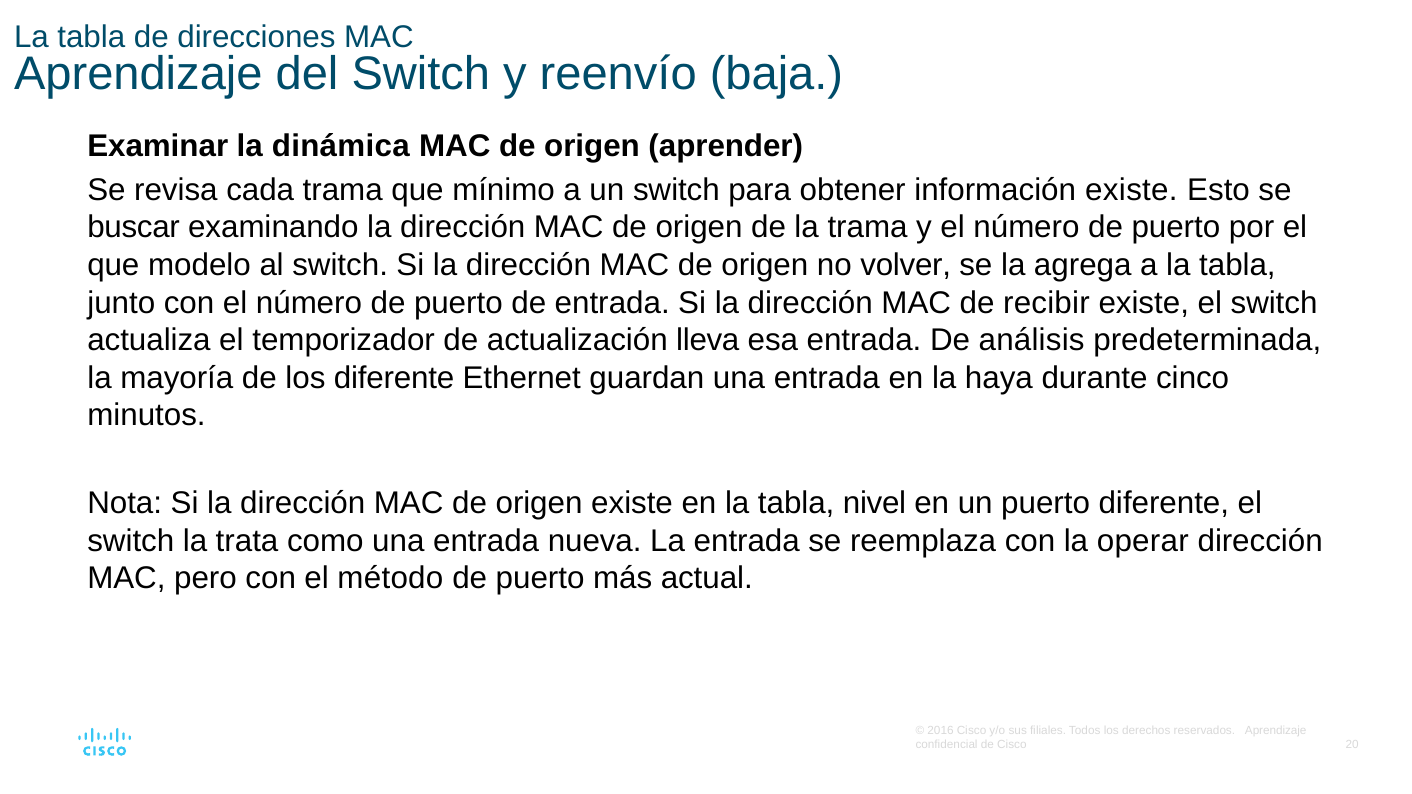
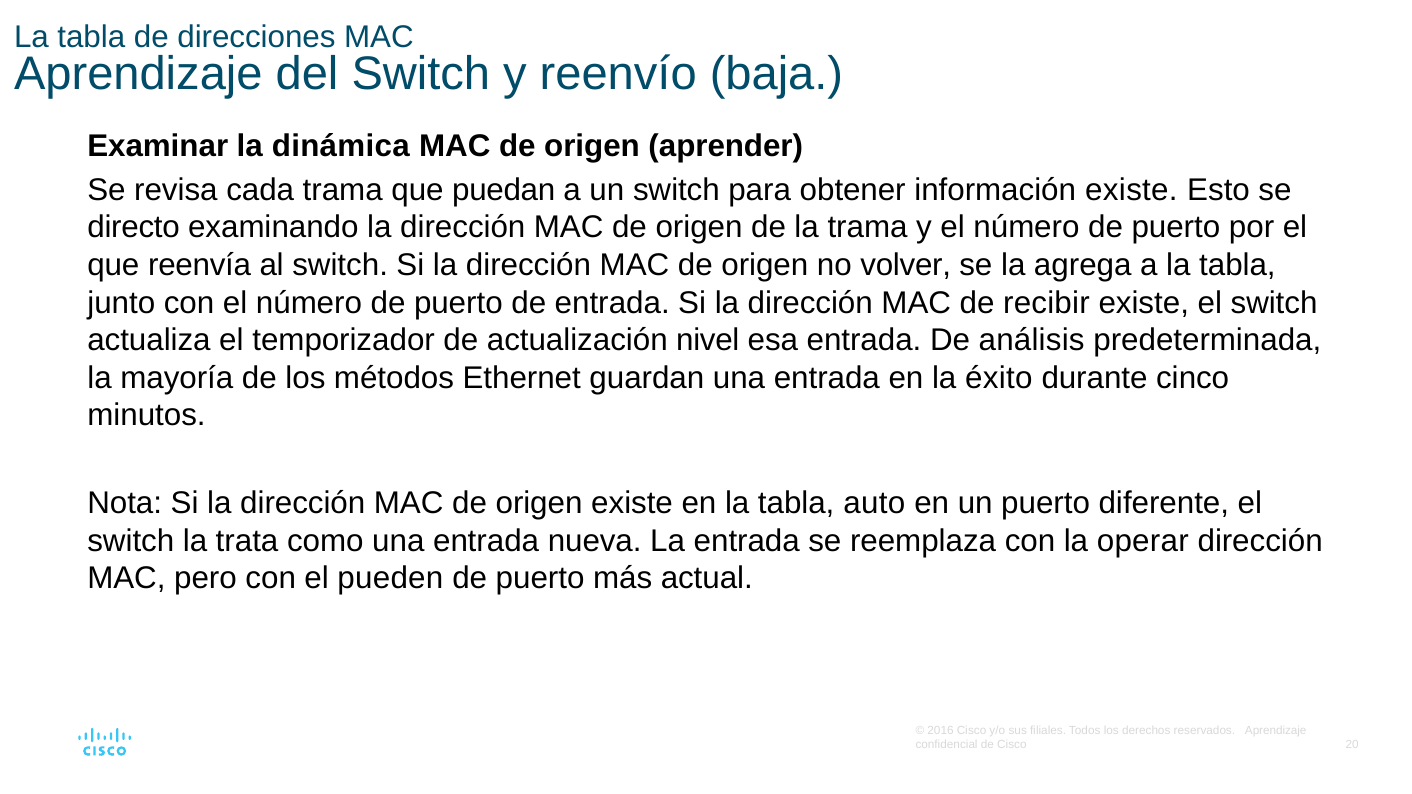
mínimo: mínimo -> puedan
buscar: buscar -> directo
modelo: modelo -> reenvía
lleva: lleva -> nivel
los diferente: diferente -> métodos
haya: haya -> éxito
nivel: nivel -> auto
método: método -> pueden
